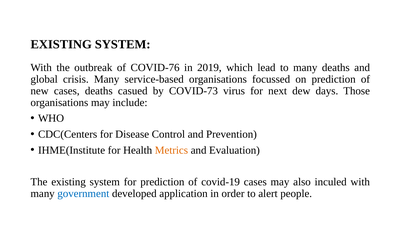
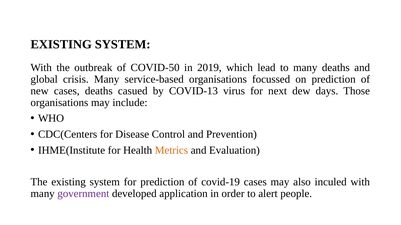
COVID-76: COVID-76 -> COVID-50
COVID-73: COVID-73 -> COVID-13
government colour: blue -> purple
